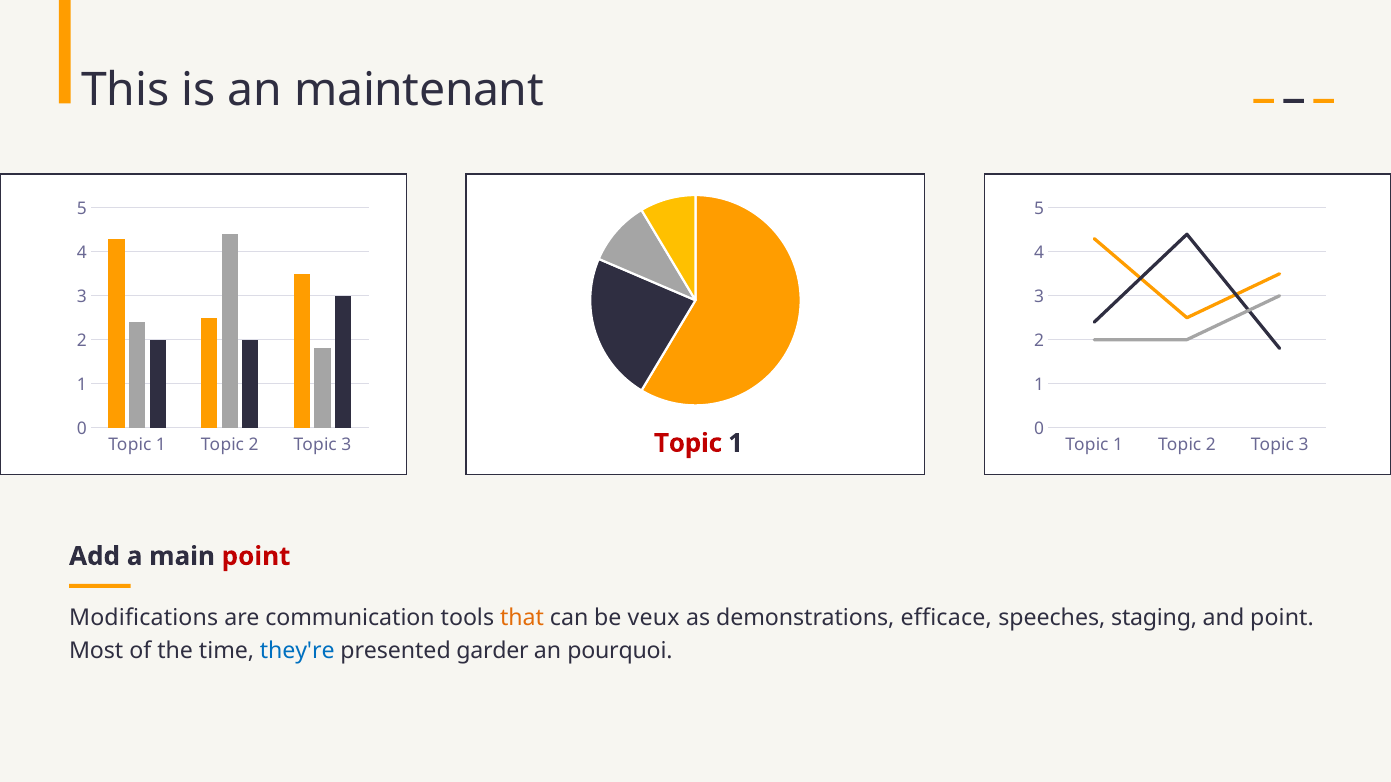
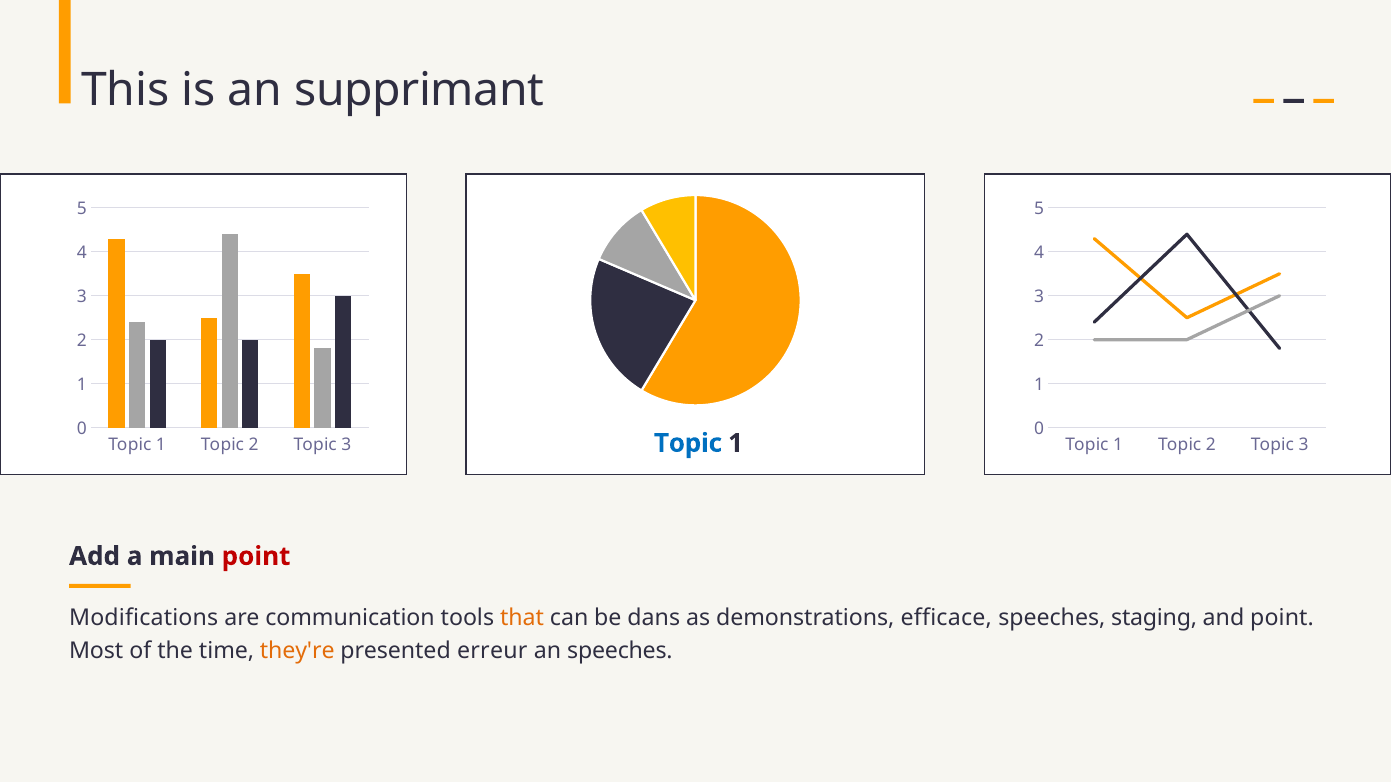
maintenant: maintenant -> supprimant
Topic at (688, 443) colour: red -> blue
veux: veux -> dans
they're colour: blue -> orange
garder: garder -> erreur
an pourquoi: pourquoi -> speeches
